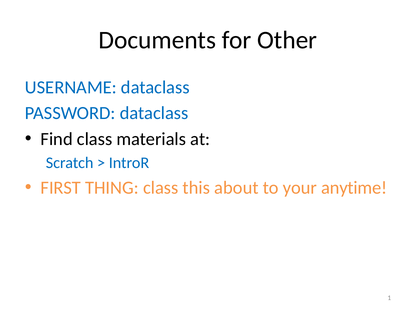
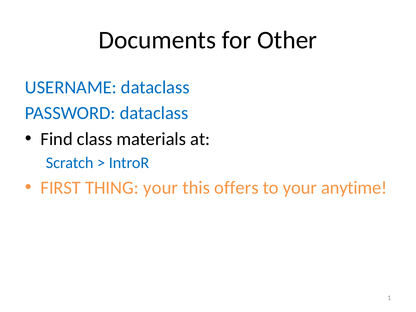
THING class: class -> your
about: about -> offers
